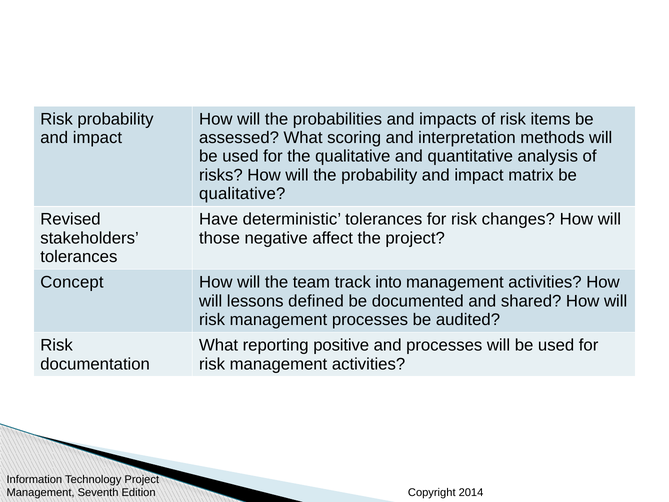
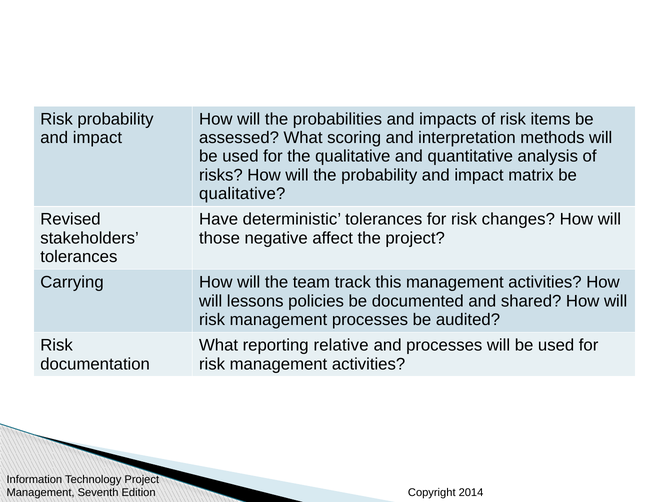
Concept: Concept -> Carrying
into: into -> this
defined: defined -> policies
positive: positive -> relative
